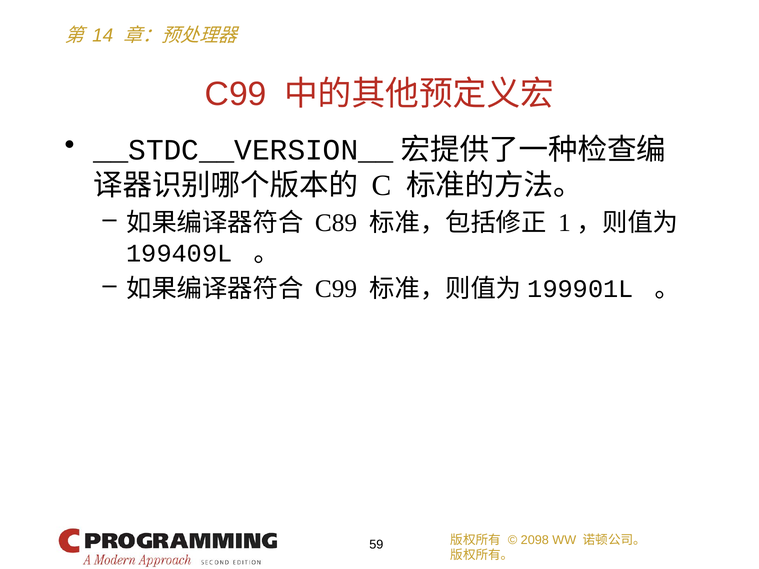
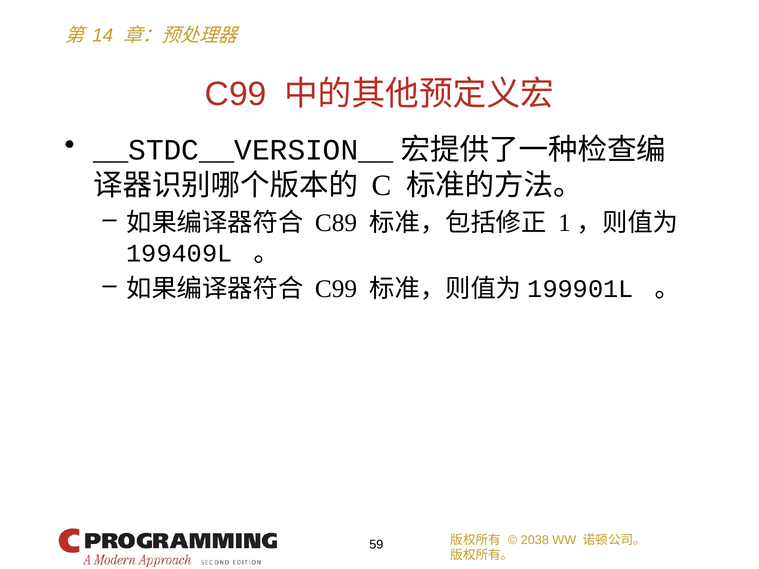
2098: 2098 -> 2038
